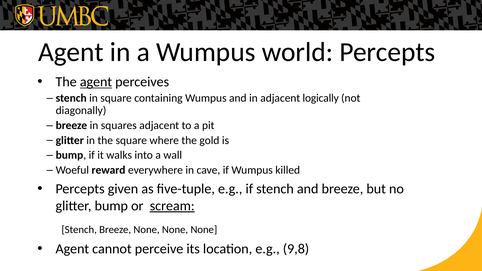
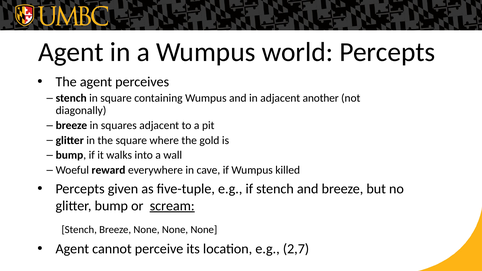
agent at (96, 82) underline: present -> none
logically: logically -> another
9,8: 9,8 -> 2,7
